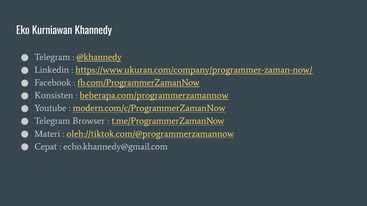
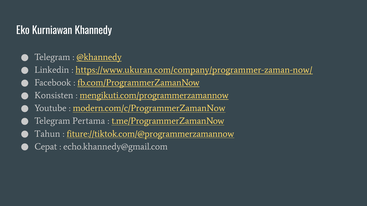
beberapa.com/programmerzamannow: beberapa.com/programmerzamannow -> mengikuti.com/programmerzamannow
Browser: Browser -> Pertama
Materi: Materi -> Tahun
oleh://tiktok.com/@programmerzamannow: oleh://tiktok.com/@programmerzamannow -> fiture://tiktok.com/@programmerzamannow
